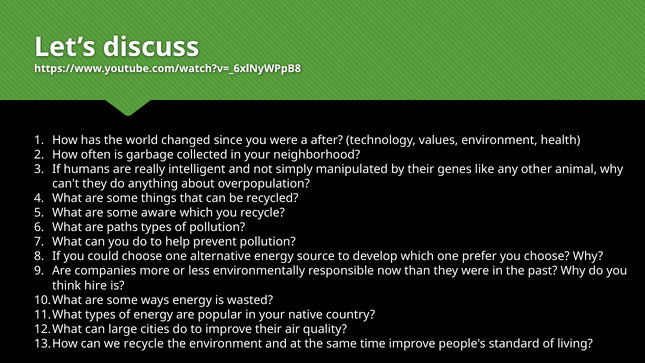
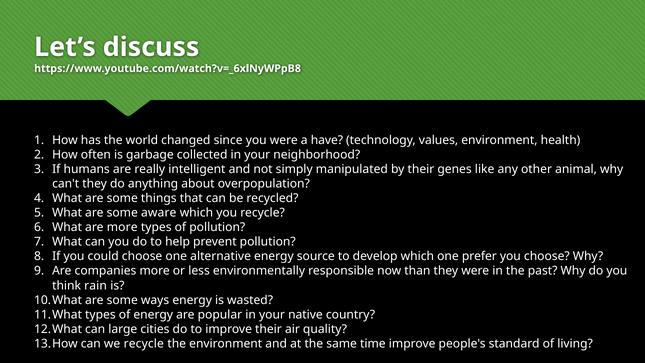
after: after -> have
are paths: paths -> more
hire: hire -> rain
